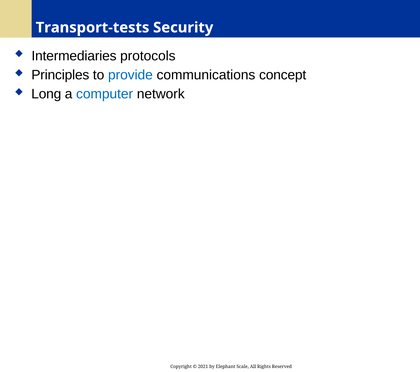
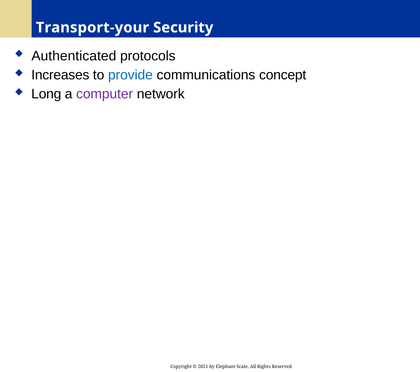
Transport-tests: Transport-tests -> Transport-your
Intermediaries: Intermediaries -> Authenticated
Principles: Principles -> Increases
computer colour: blue -> purple
